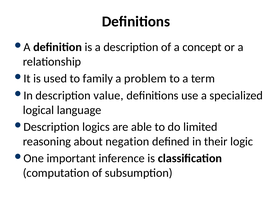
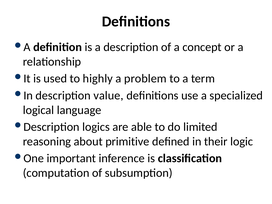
family: family -> highly
negation: negation -> primitive
